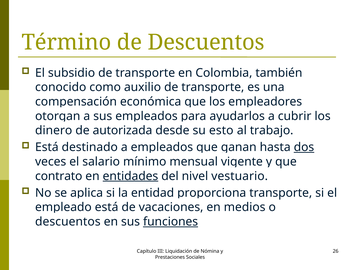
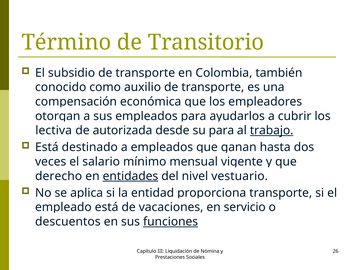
de Descuentos: Descuentos -> Transitorio
dinero: dinero -> lectiva
su esto: esto -> para
trabajo underline: none -> present
dos underline: present -> none
contrato: contrato -> derecho
medios: medios -> servicio
